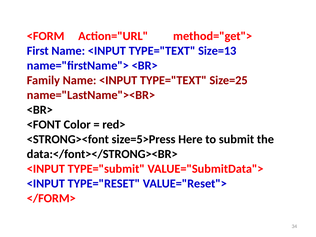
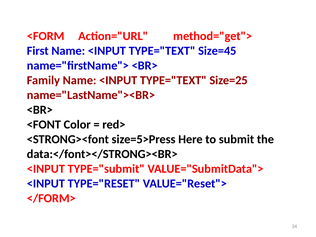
Size=13: Size=13 -> Size=45
